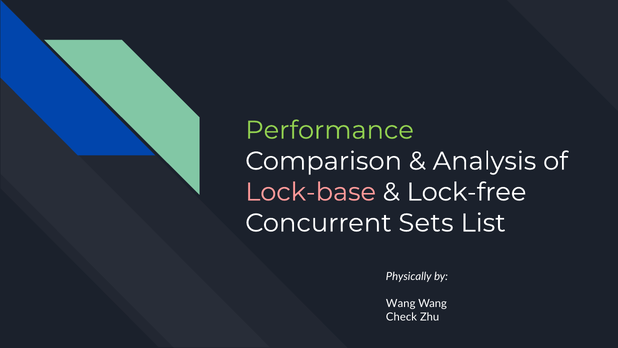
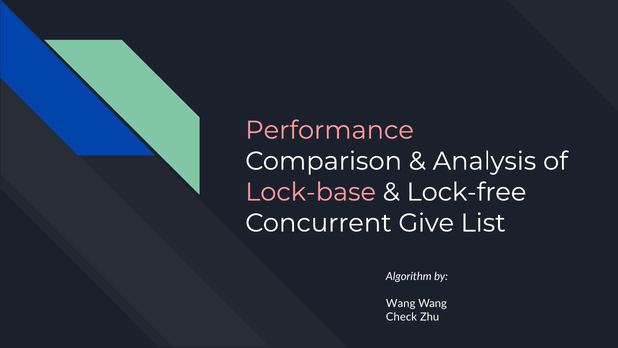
Performance colour: light green -> pink
Sets: Sets -> Give
Physically: Physically -> Algorithm
